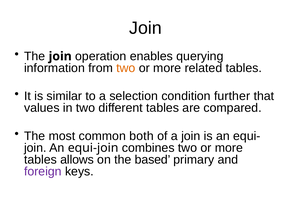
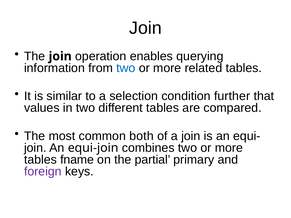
two at (126, 68) colour: orange -> blue
allows: allows -> fname
based: based -> partial
